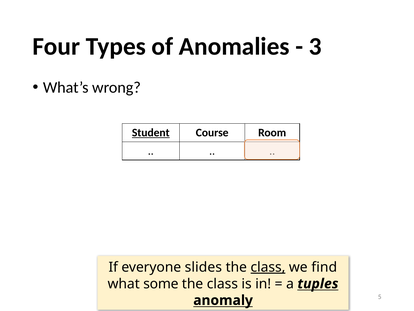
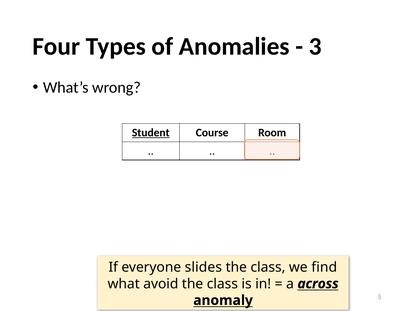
class at (268, 267) underline: present -> none
some: some -> avoid
tuples: tuples -> across
